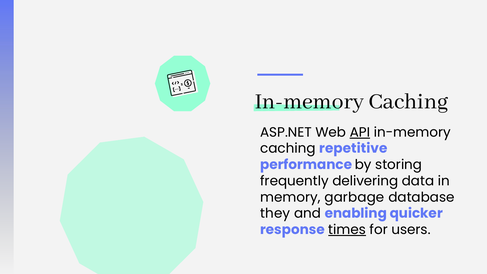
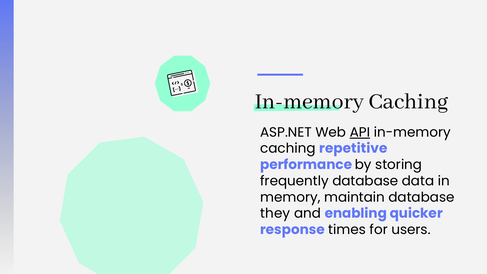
frequently delivering: delivering -> database
garbage: garbage -> maintain
times underline: present -> none
